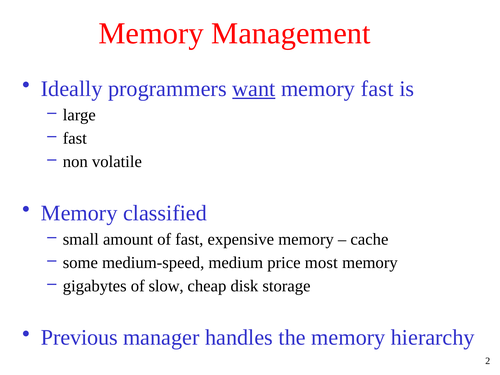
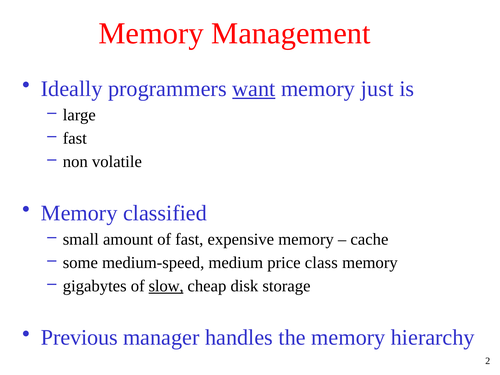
memory fast: fast -> just
most: most -> class
slow underline: none -> present
